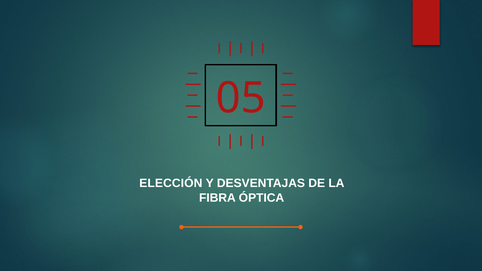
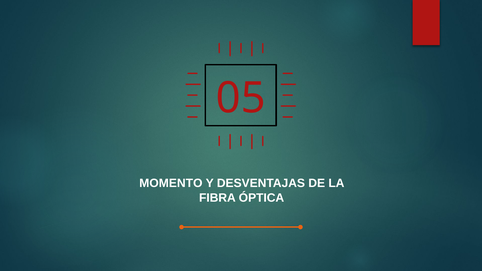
ELECCIÓN: ELECCIÓN -> MOMENTO
